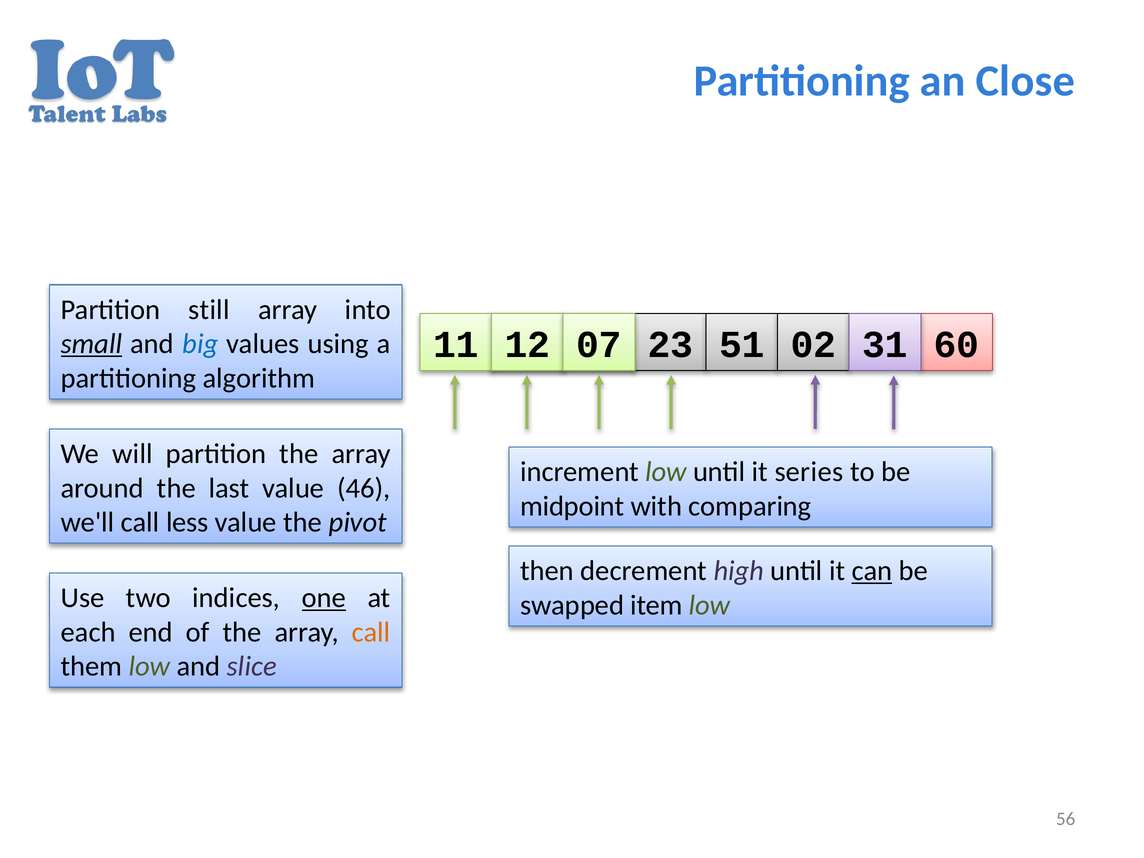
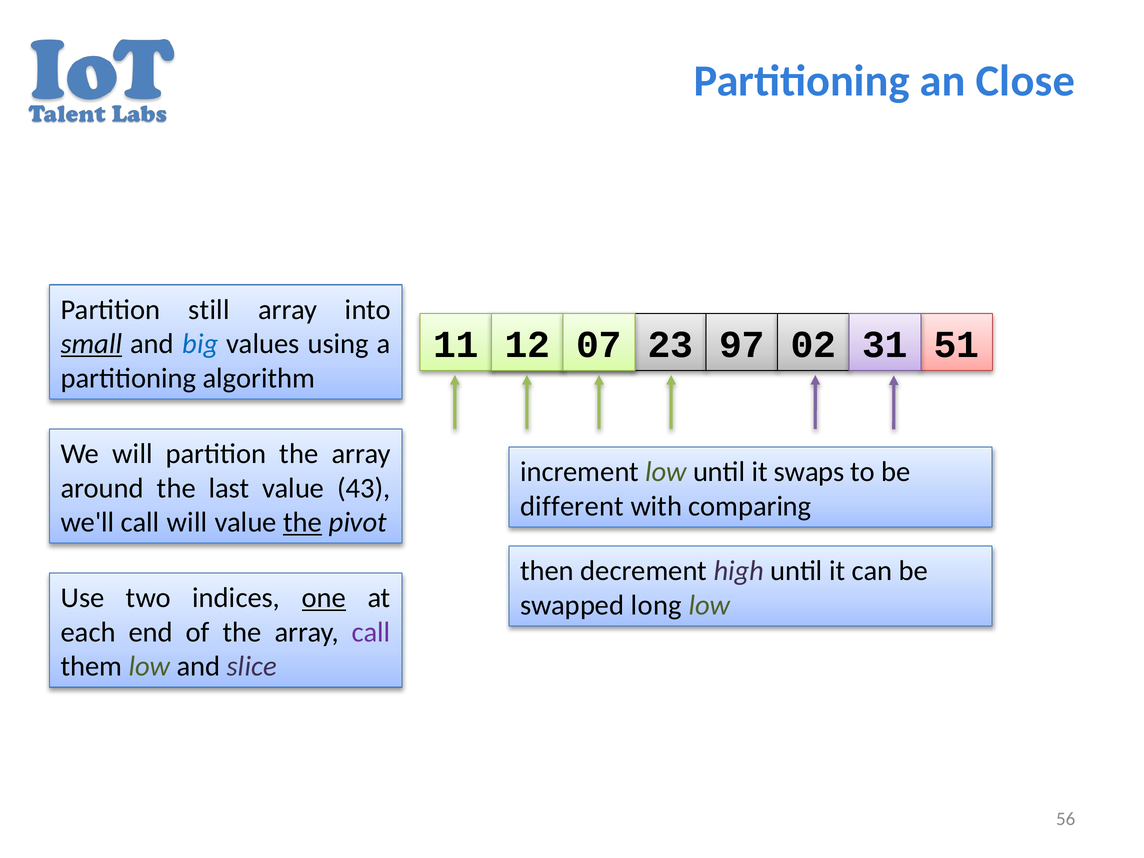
51: 51 -> 97
60: 60 -> 51
series: series -> swaps
46: 46 -> 43
midpoint: midpoint -> different
call less: less -> will
the at (303, 522) underline: none -> present
can underline: present -> none
item: item -> long
call at (371, 632) colour: orange -> purple
